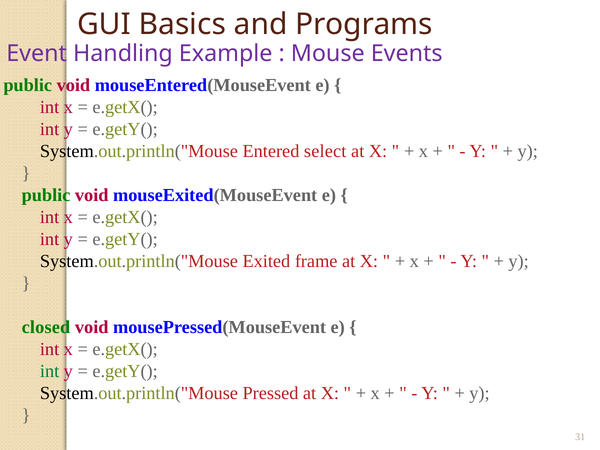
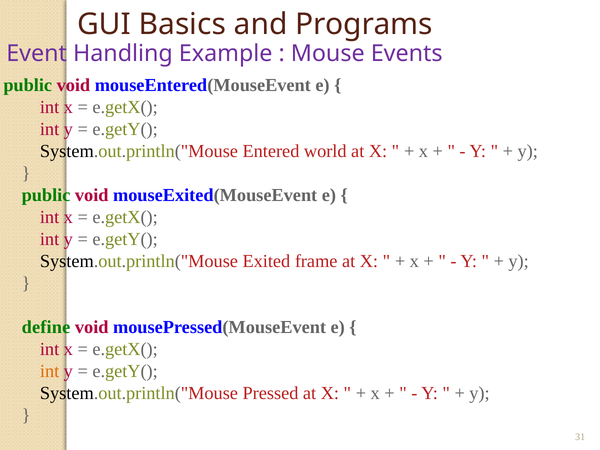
select: select -> world
closed: closed -> define
int at (50, 371) colour: green -> orange
